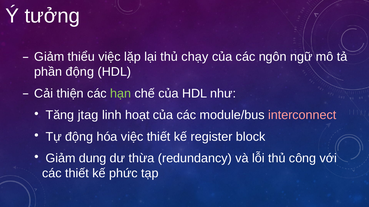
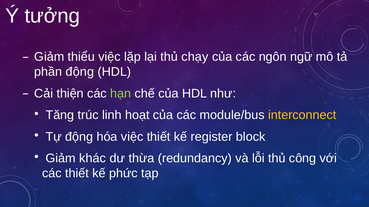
jtag: jtag -> trúc
interconnect colour: pink -> yellow
dung: dung -> khác
